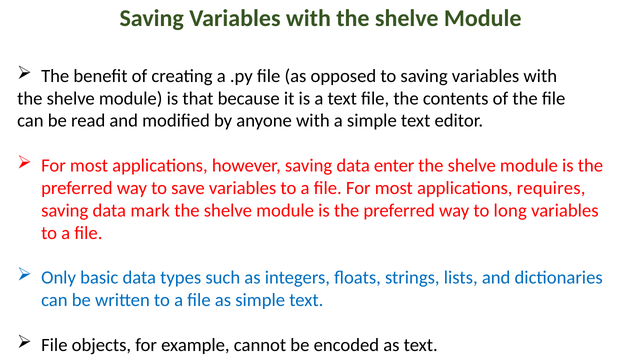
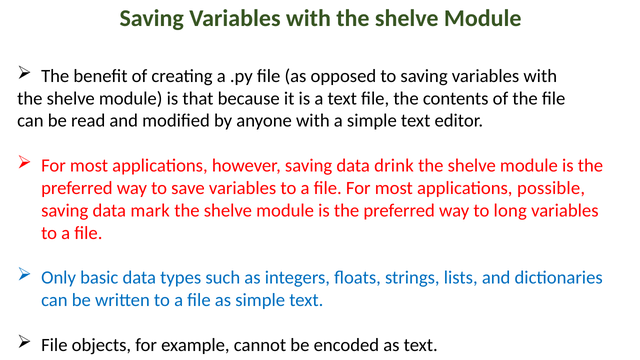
enter: enter -> drink
requires: requires -> possible
